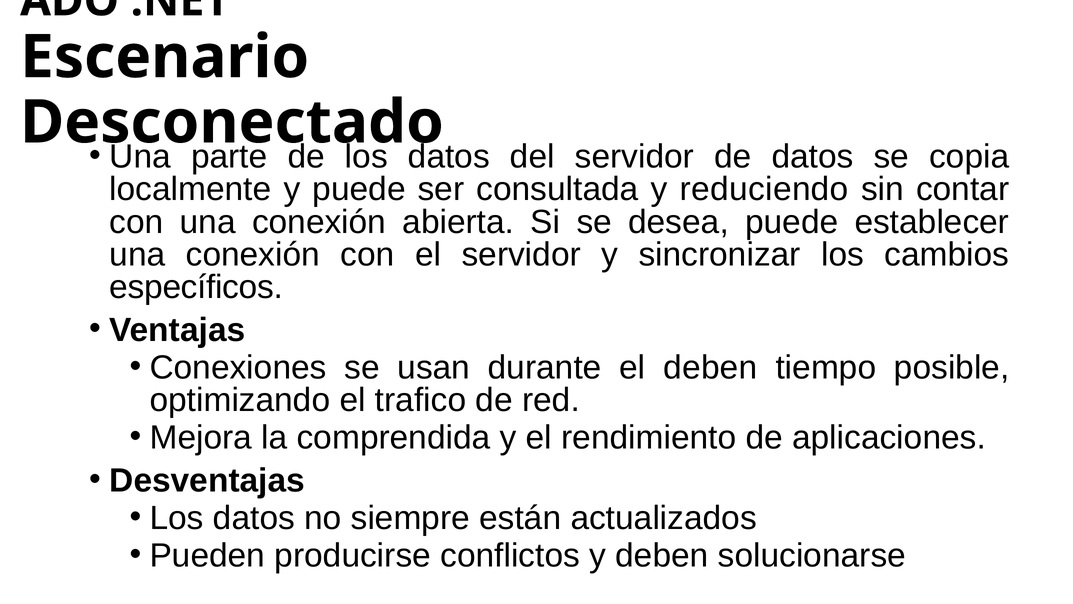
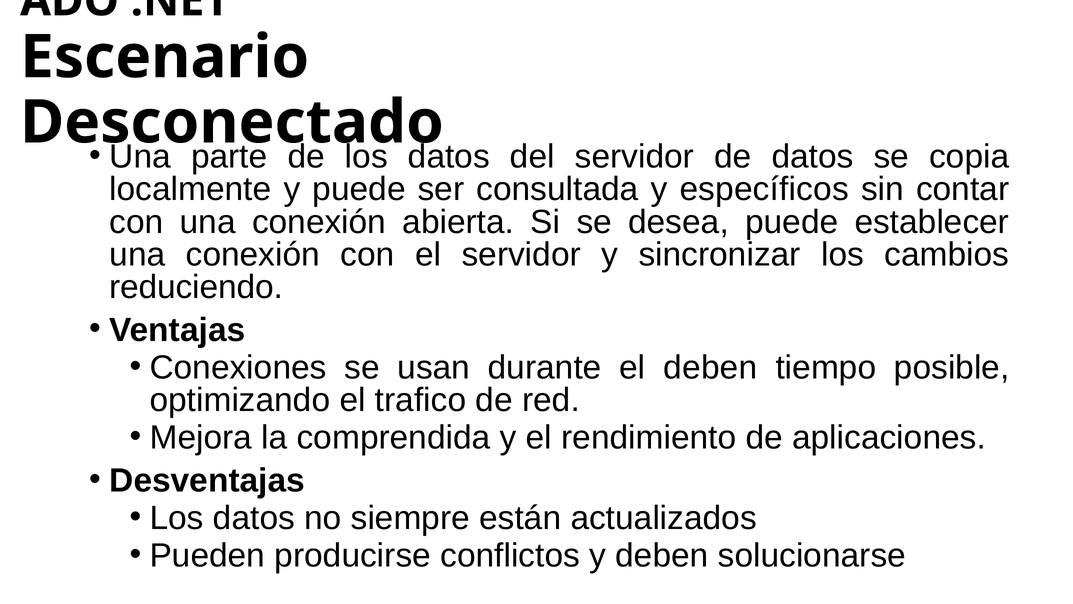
reduciendo: reduciendo -> específicos
específicos: específicos -> reduciendo
